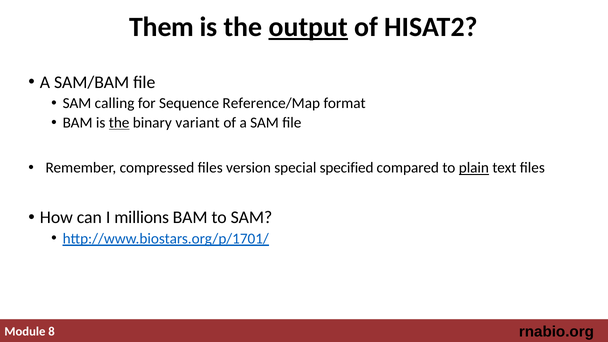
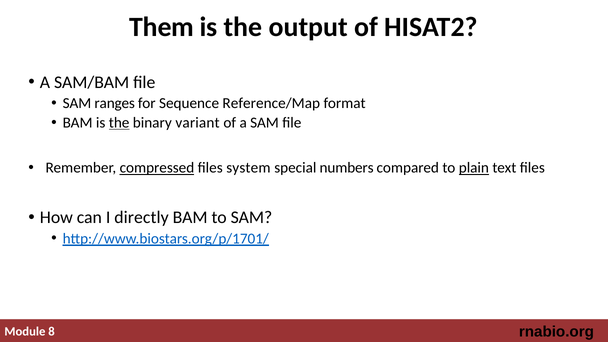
output underline: present -> none
calling: calling -> ranges
compressed underline: none -> present
version: version -> system
specified: specified -> numbers
millions: millions -> directly
